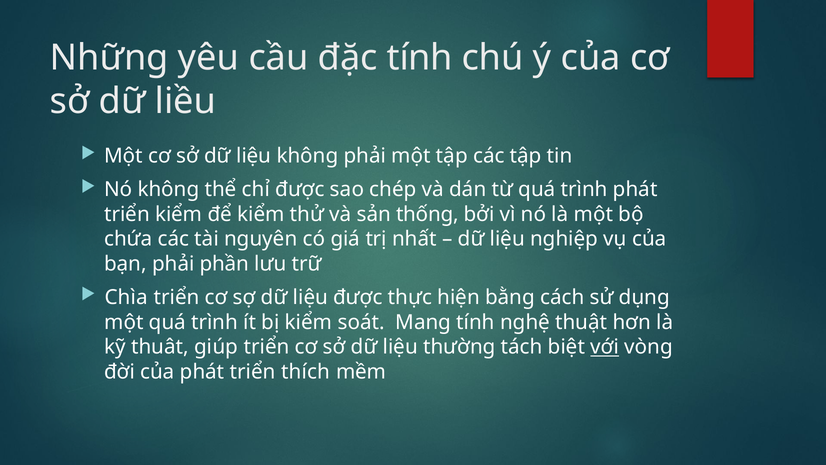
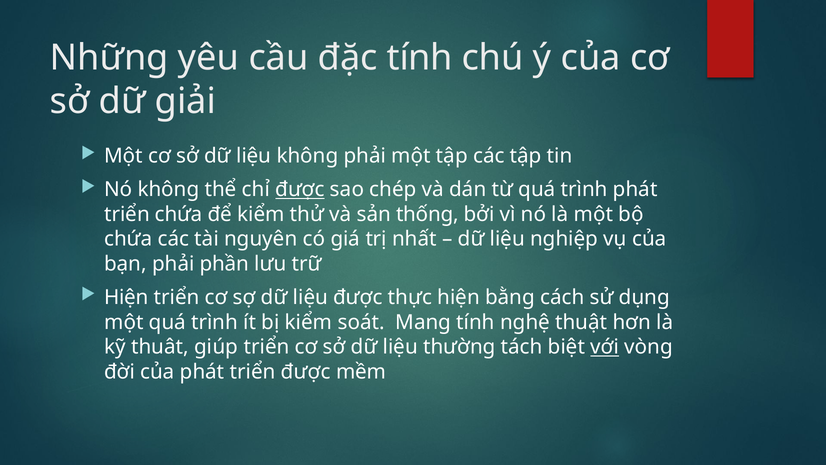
liều: liều -> giải
được at (300, 189) underline: none -> present
triển kiểm: kiểm -> chứa
Chìa at (126, 297): Chìa -> Hiện
triển thích: thích -> được
